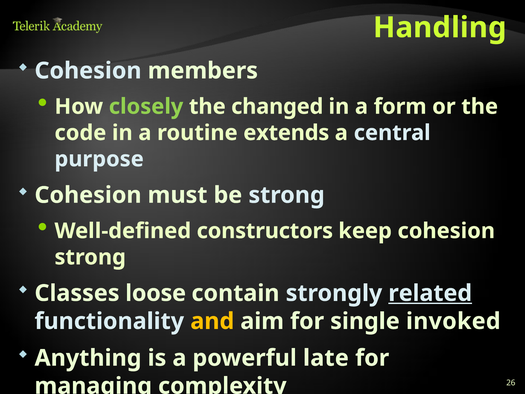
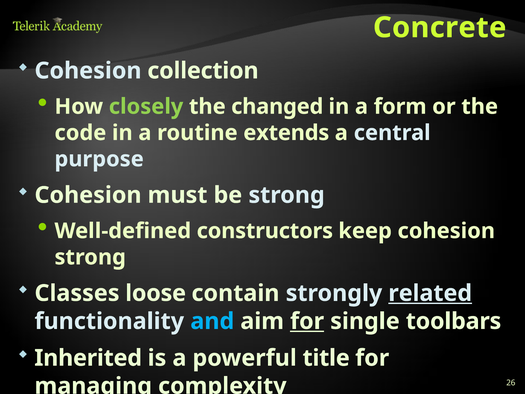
Handling: Handling -> Concrete
members: members -> collection
and colour: yellow -> light blue
for at (307, 321) underline: none -> present
invoked: invoked -> toolbars
Anything: Anything -> Inherited
late: late -> title
